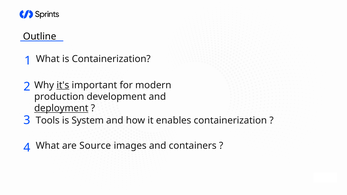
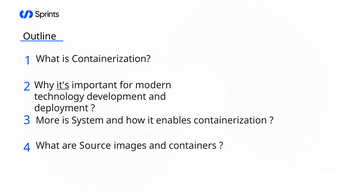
production: production -> technology
deployment underline: present -> none
Tools: Tools -> More
